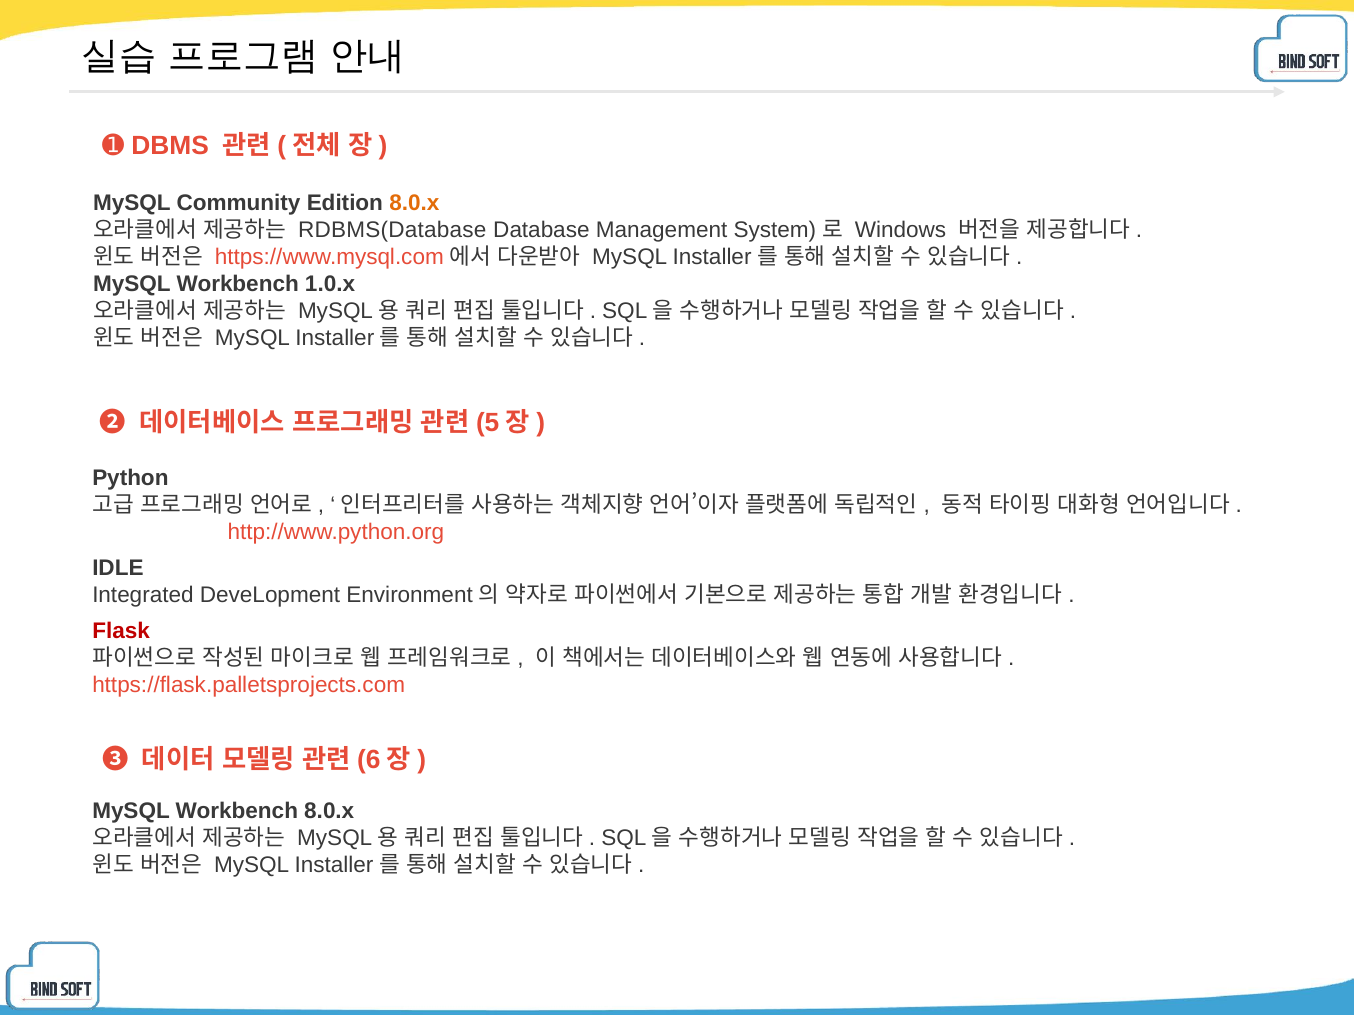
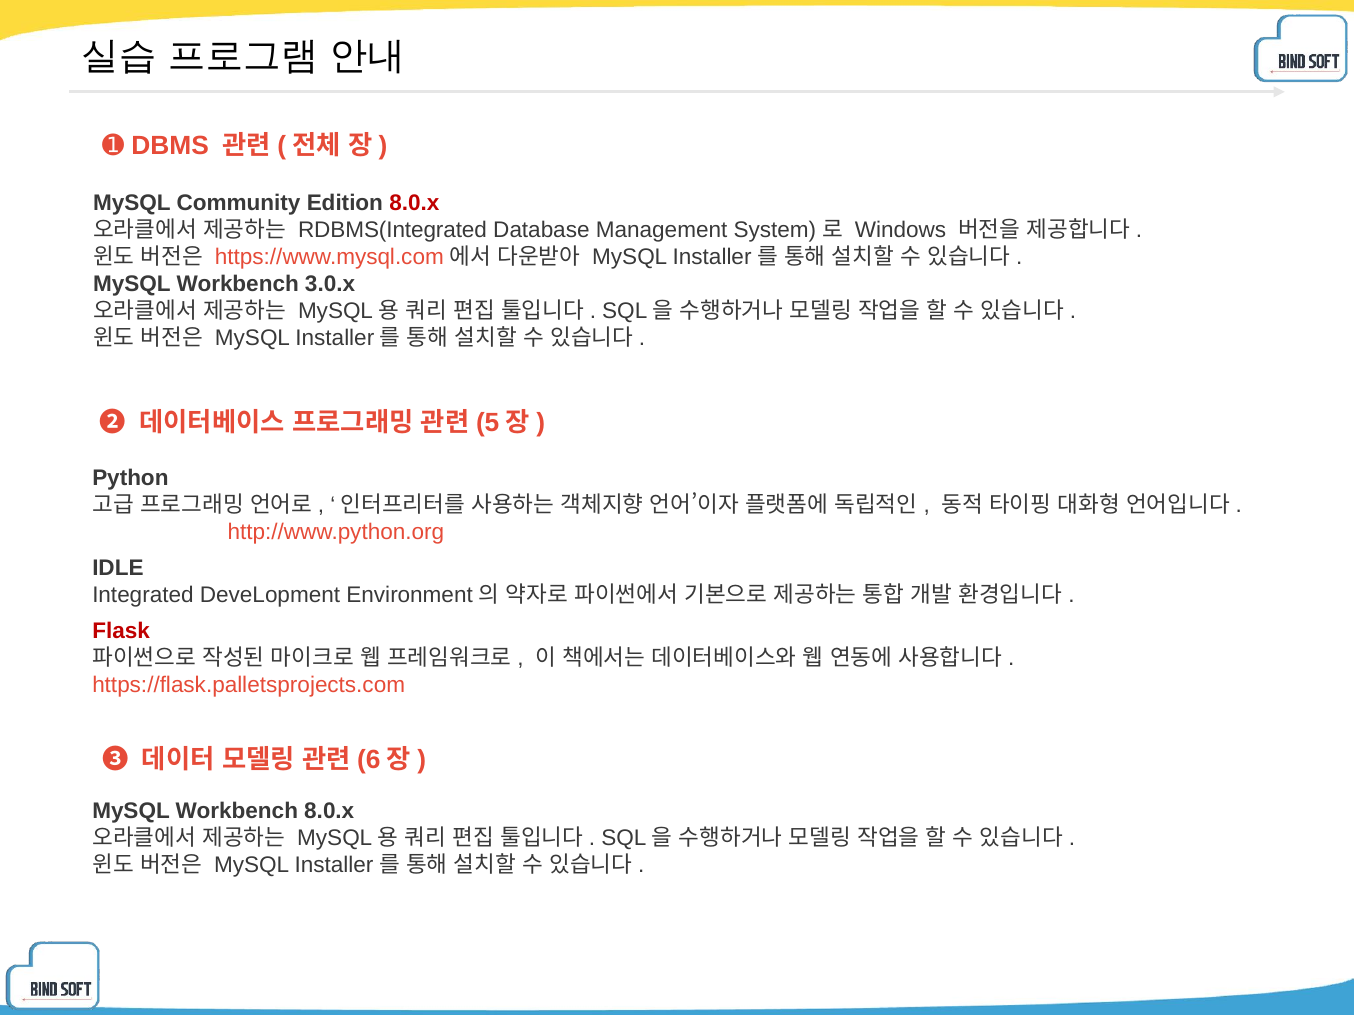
8.0.x at (414, 203) colour: orange -> red
RDBMS(Database: RDBMS(Database -> RDBMS(Integrated
1.0.x: 1.0.x -> 3.0.x
